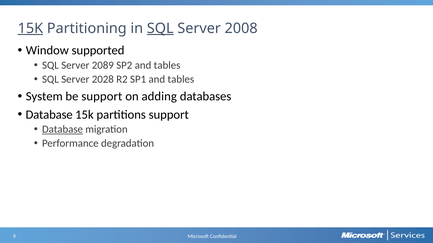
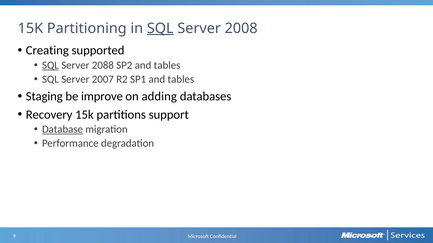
15K at (30, 28) underline: present -> none
Window: Window -> Creating
SQL at (50, 66) underline: none -> present
2089: 2089 -> 2088
2028: 2028 -> 2007
System: System -> Staging
be support: support -> improve
Database at (49, 115): Database -> Recovery
